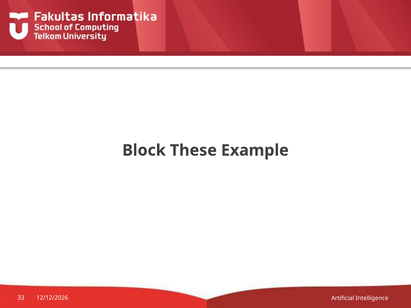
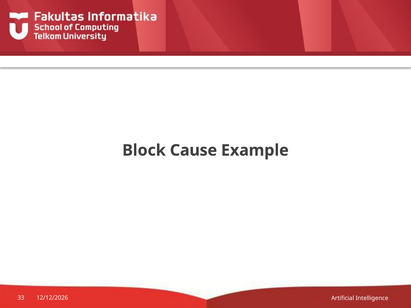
These: These -> Cause
